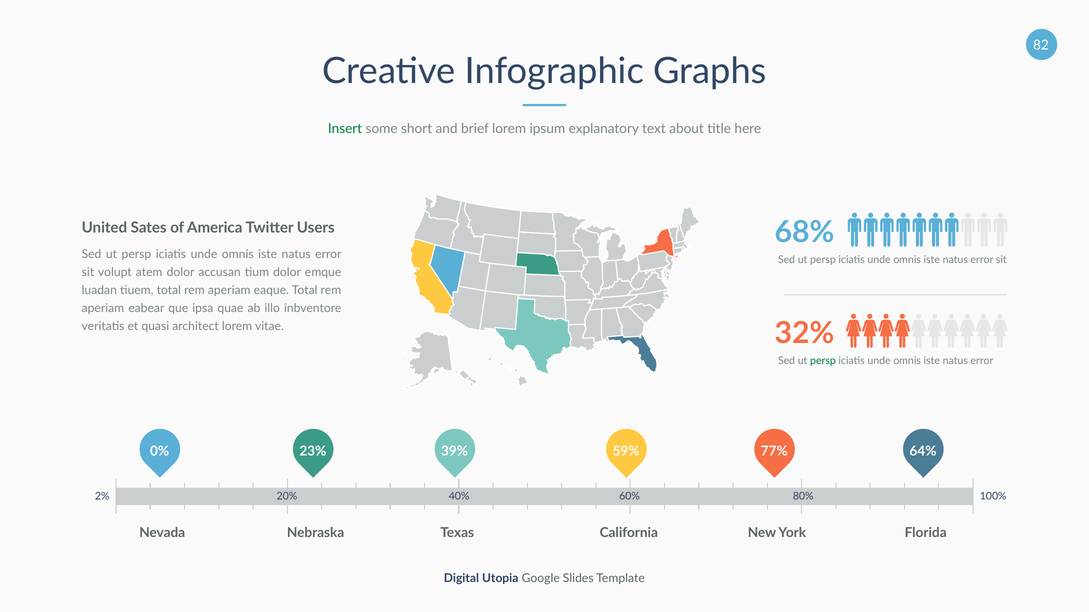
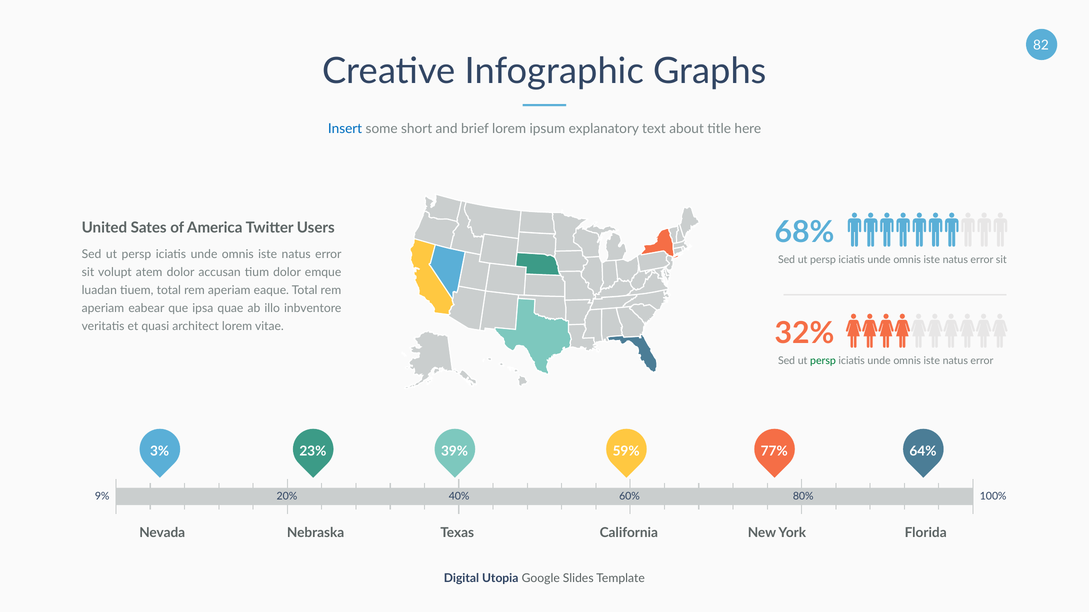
Insert colour: green -> blue
0%: 0% -> 3%
2%: 2% -> 9%
